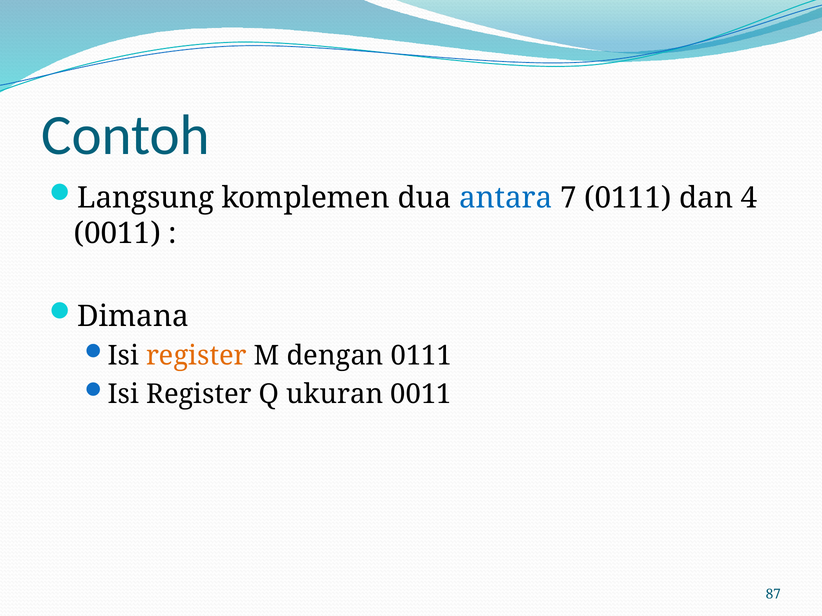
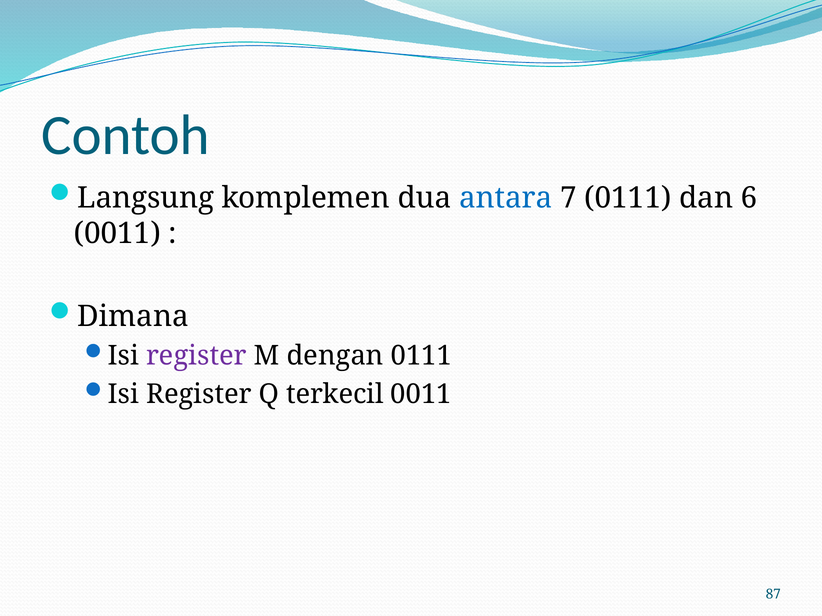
4: 4 -> 6
register at (196, 356) colour: orange -> purple
ukuran: ukuran -> terkecil
